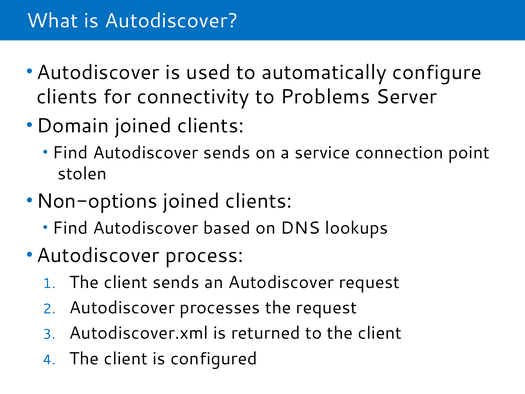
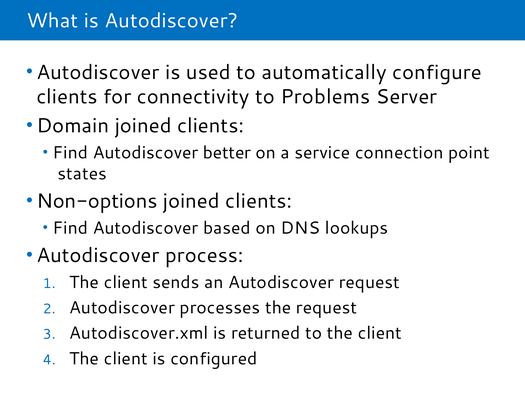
Autodiscover sends: sends -> better
stolen: stolen -> states
